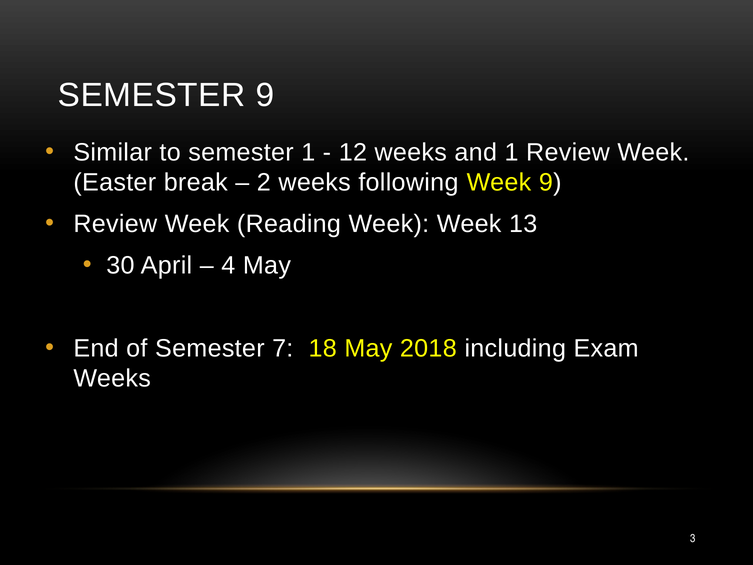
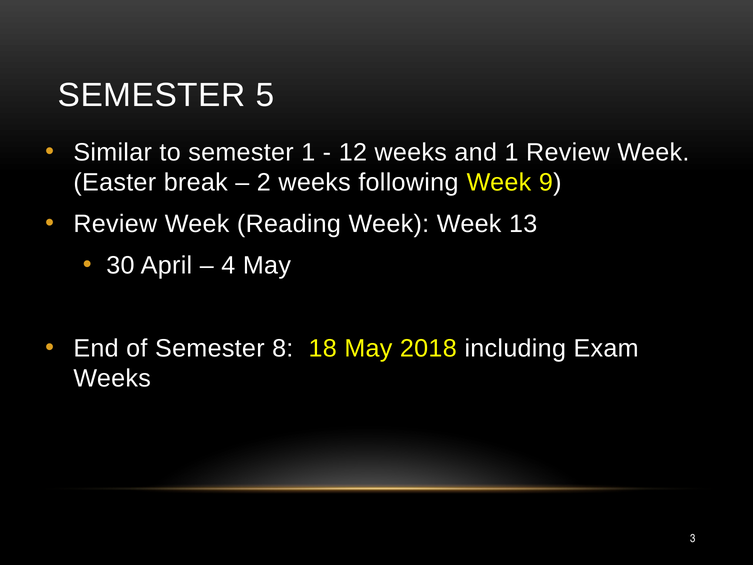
SEMESTER 9: 9 -> 5
7: 7 -> 8
